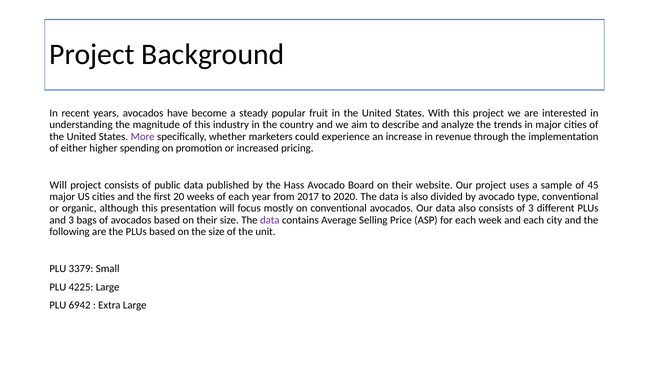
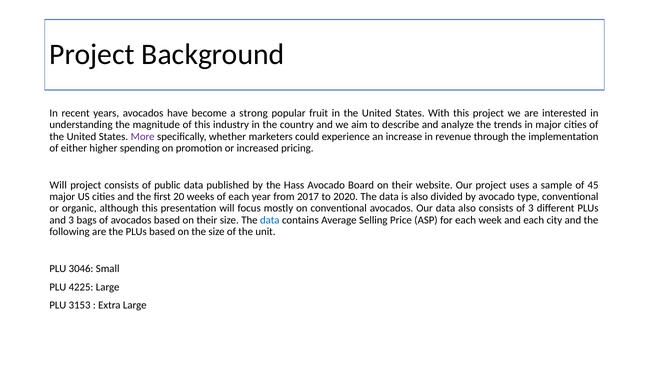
steady: steady -> strong
data at (270, 220) colour: purple -> blue
3379: 3379 -> 3046
6942: 6942 -> 3153
